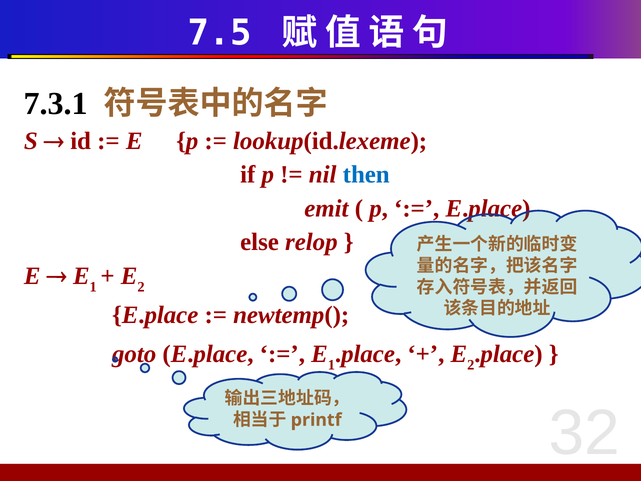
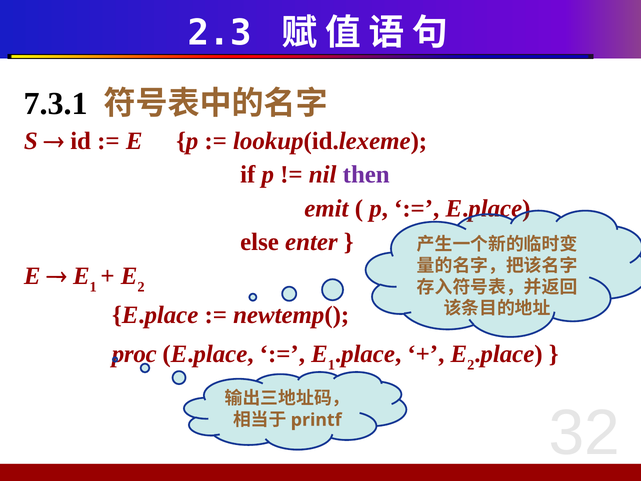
7.5: 7.5 -> 2.3
then colour: blue -> purple
relop: relop -> enter
goto: goto -> proc
